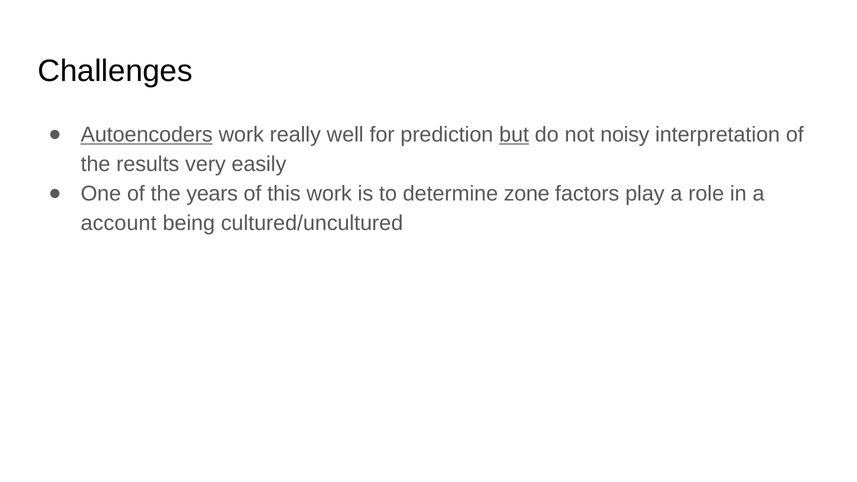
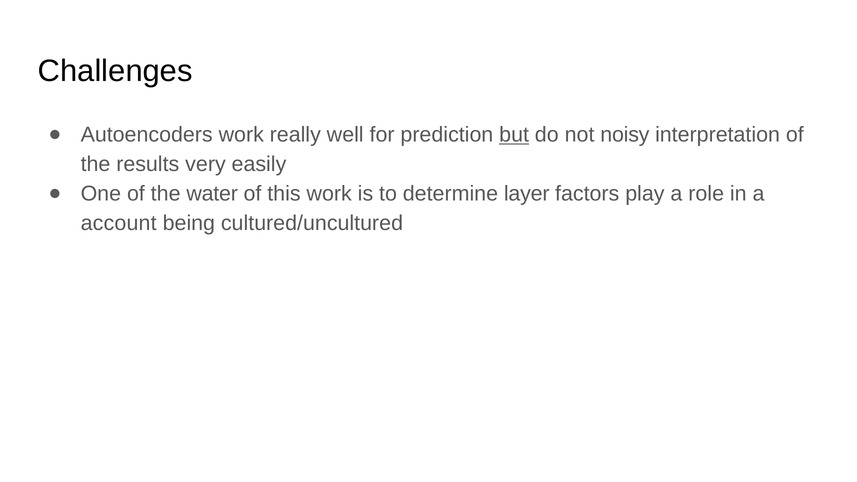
Autoencoders underline: present -> none
years: years -> water
zone: zone -> layer
